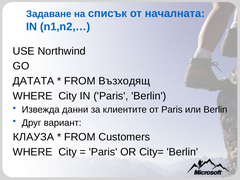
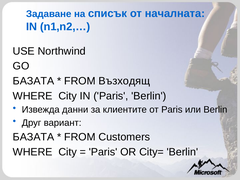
ДАТАТА at (34, 81): ДАТАТА -> БАЗАТА
КЛАУЗА at (33, 137): КЛАУЗА -> БАЗАТА
